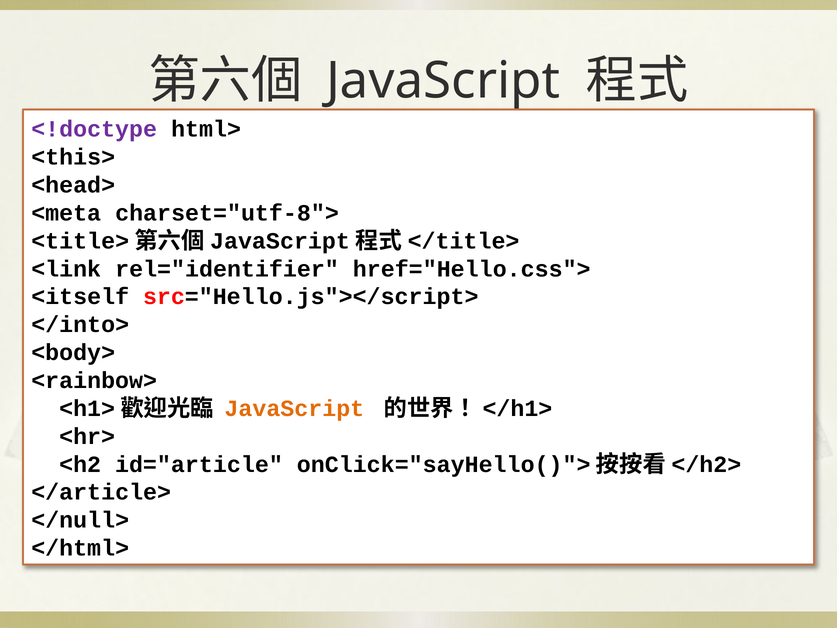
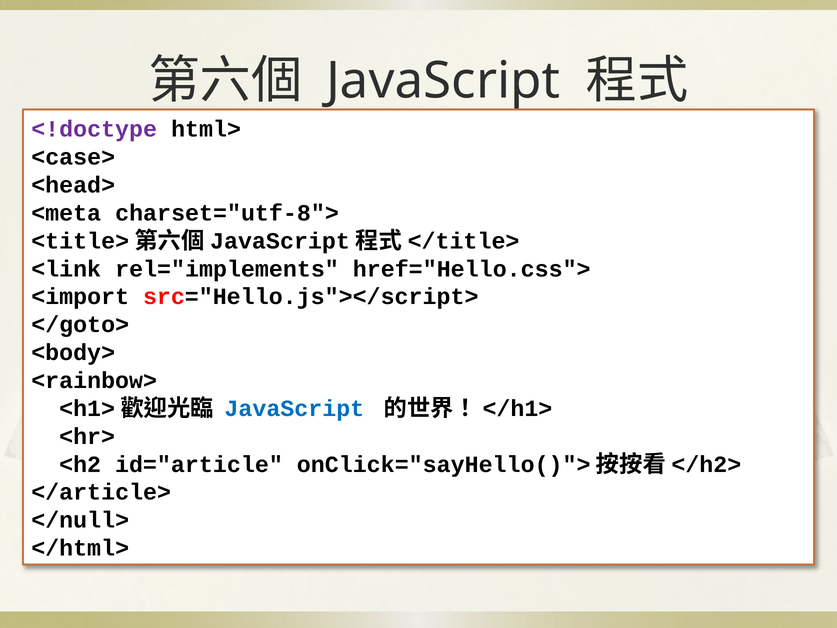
<this>: <this> -> <case>
rel="identifier: rel="identifier -> rel="implements
<itself: <itself -> <import
</into>: </into> -> </goto>
JavaScript at (294, 408) colour: orange -> blue
